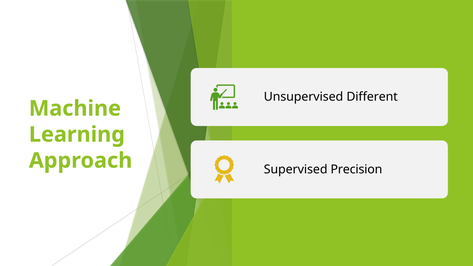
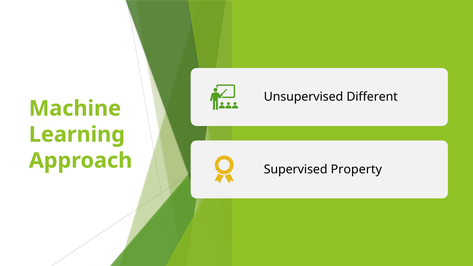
Precision: Precision -> Property
